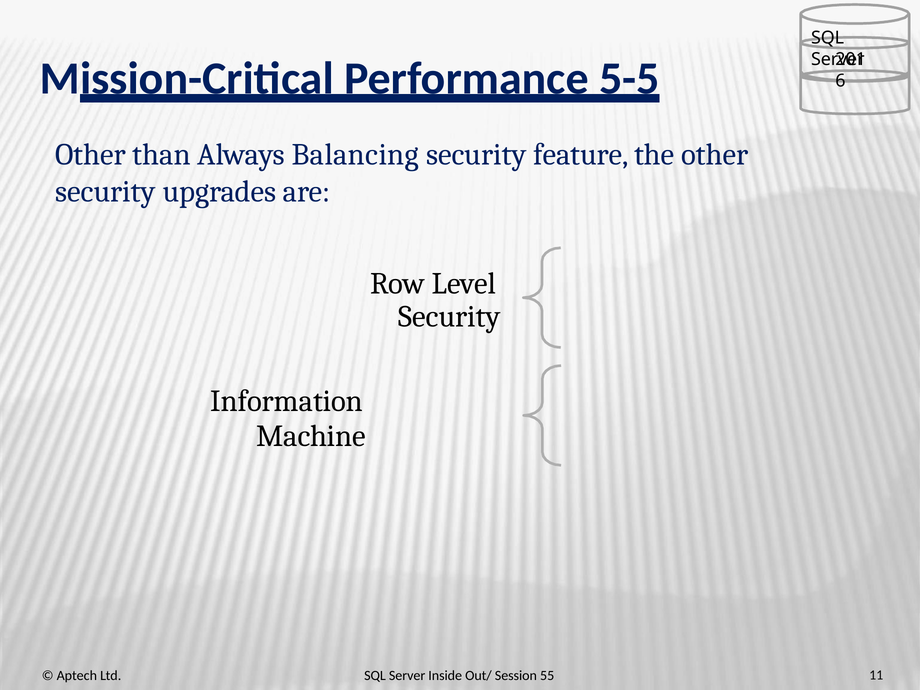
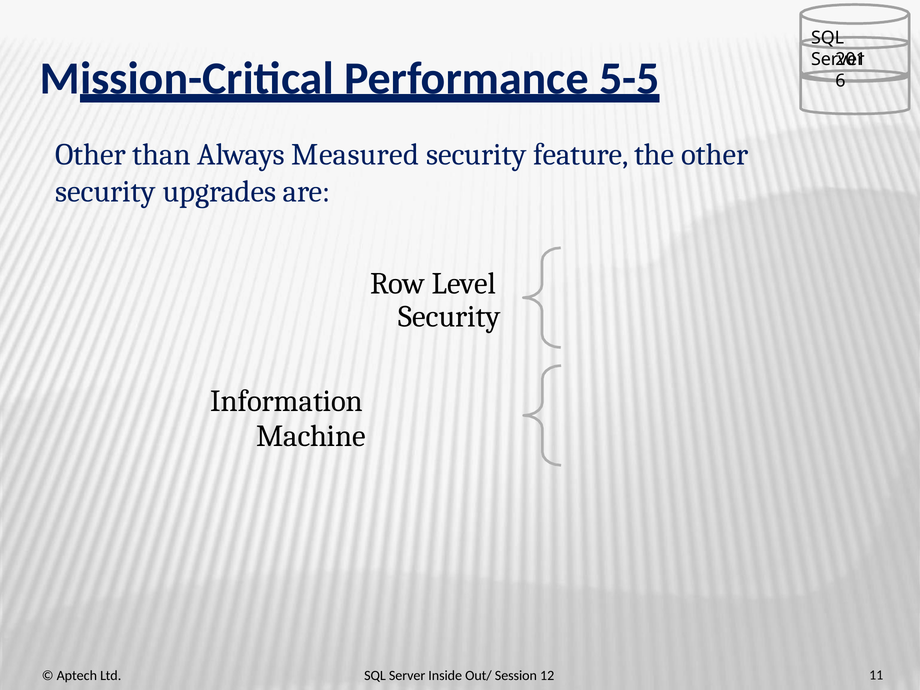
Balancing: Balancing -> Measured
55: 55 -> 12
